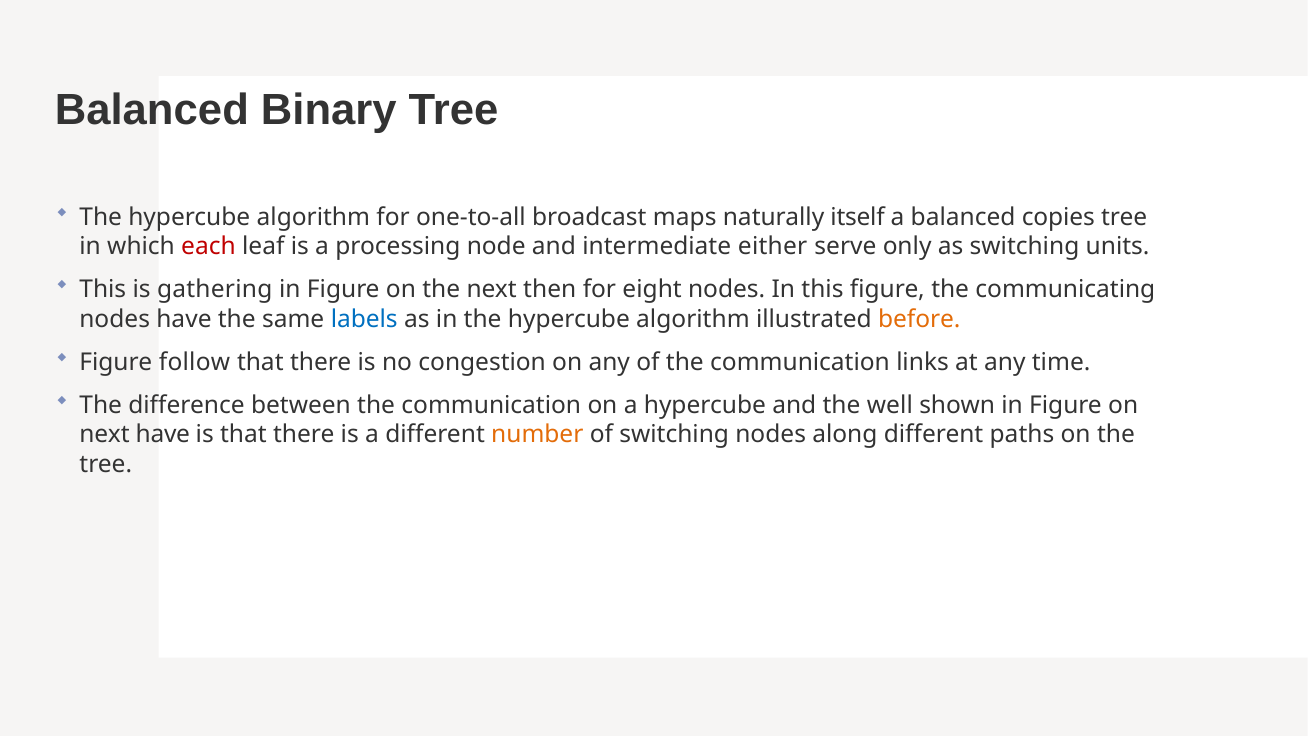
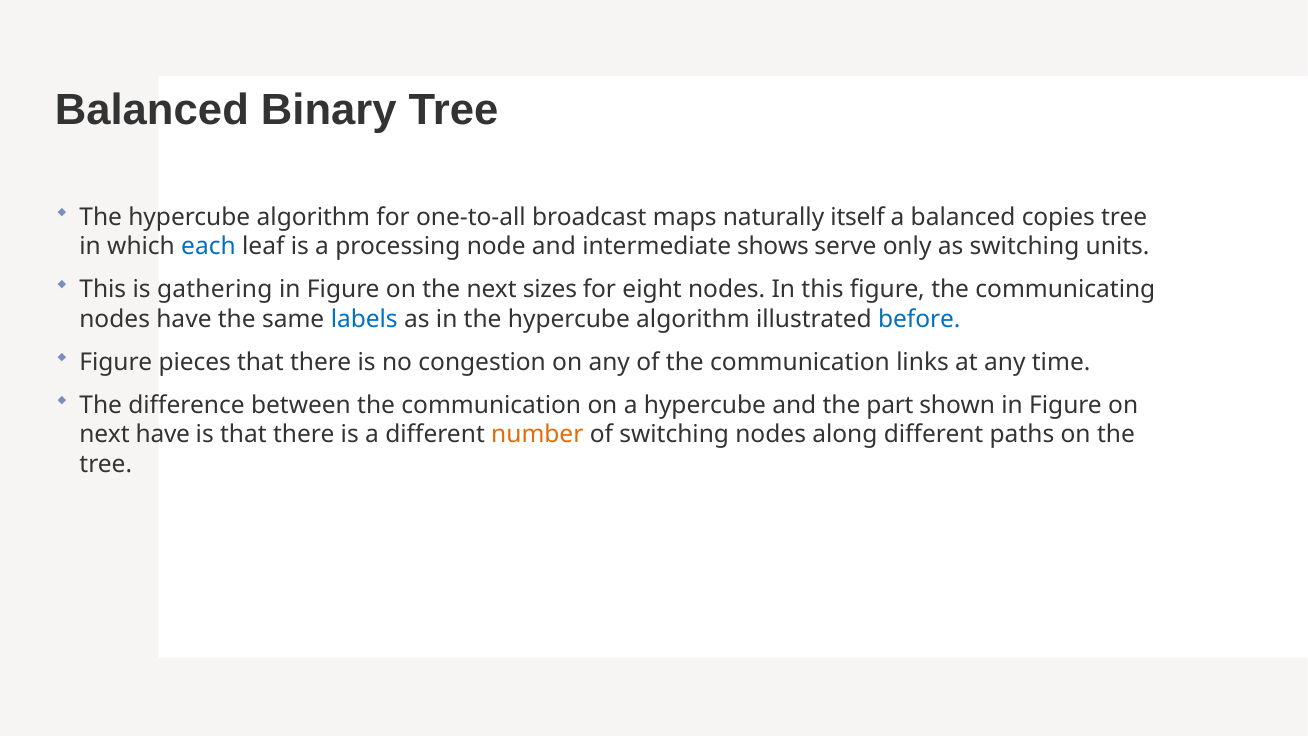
each colour: red -> blue
either: either -> shows
then: then -> sizes
before colour: orange -> blue
follow: follow -> pieces
well: well -> part
